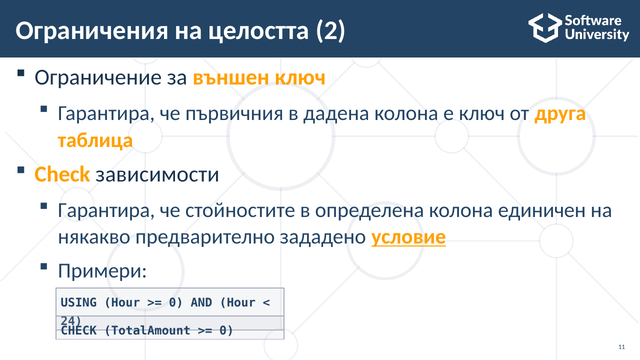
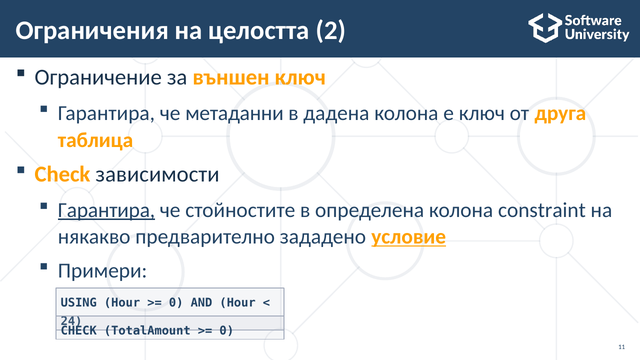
първичния: първичния -> метаданни
Гарантира at (106, 210) underline: none -> present
единичен: единичен -> constraint
